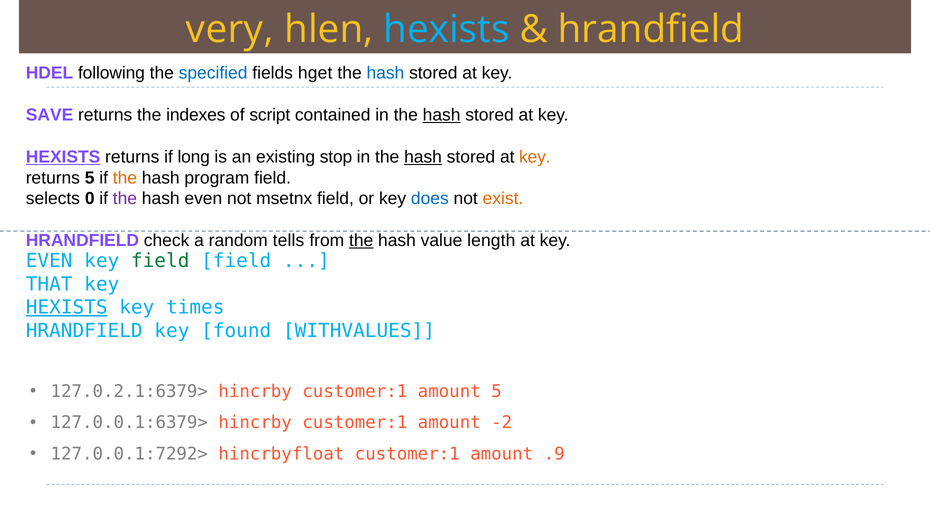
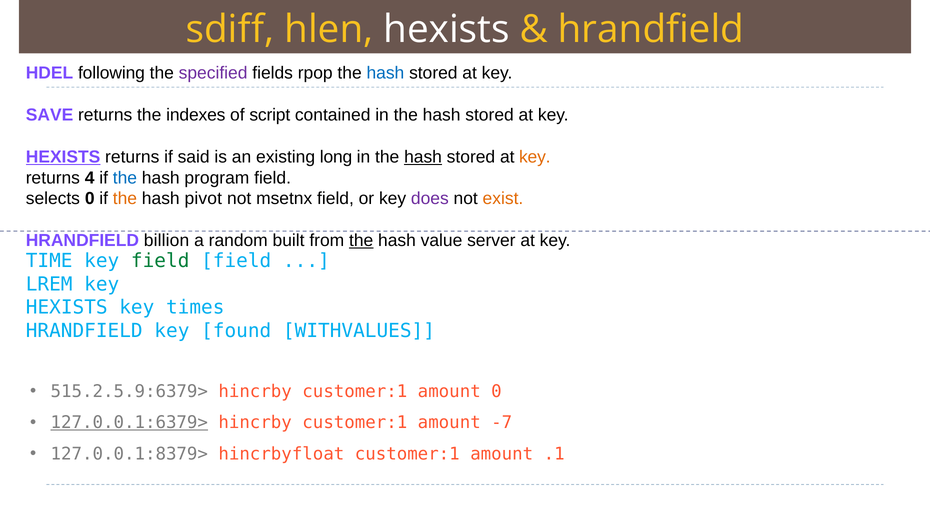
very: very -> sdiff
hexists at (446, 29) colour: light blue -> white
specified colour: blue -> purple
hget: hget -> rpop
hash at (442, 115) underline: present -> none
long: long -> said
stop: stop -> long
returns 5: 5 -> 4
the at (125, 178) colour: orange -> blue
the at (125, 199) colour: purple -> orange
hash even: even -> pivot
does colour: blue -> purple
check: check -> billion
tells: tells -> built
length: length -> server
EVEN at (49, 261): EVEN -> TIME
THAT: THAT -> LREM
HEXISTS at (67, 308) underline: present -> none
127.0.2.1:6379>: 127.0.2.1:6379> -> 515.2.5.9:6379>
amount 5: 5 -> 0
127.0.0.1:6379> underline: none -> present
-2: -2 -> -7
127.0.0.1:7292>: 127.0.0.1:7292> -> 127.0.0.1:8379>
.9: .9 -> .1
